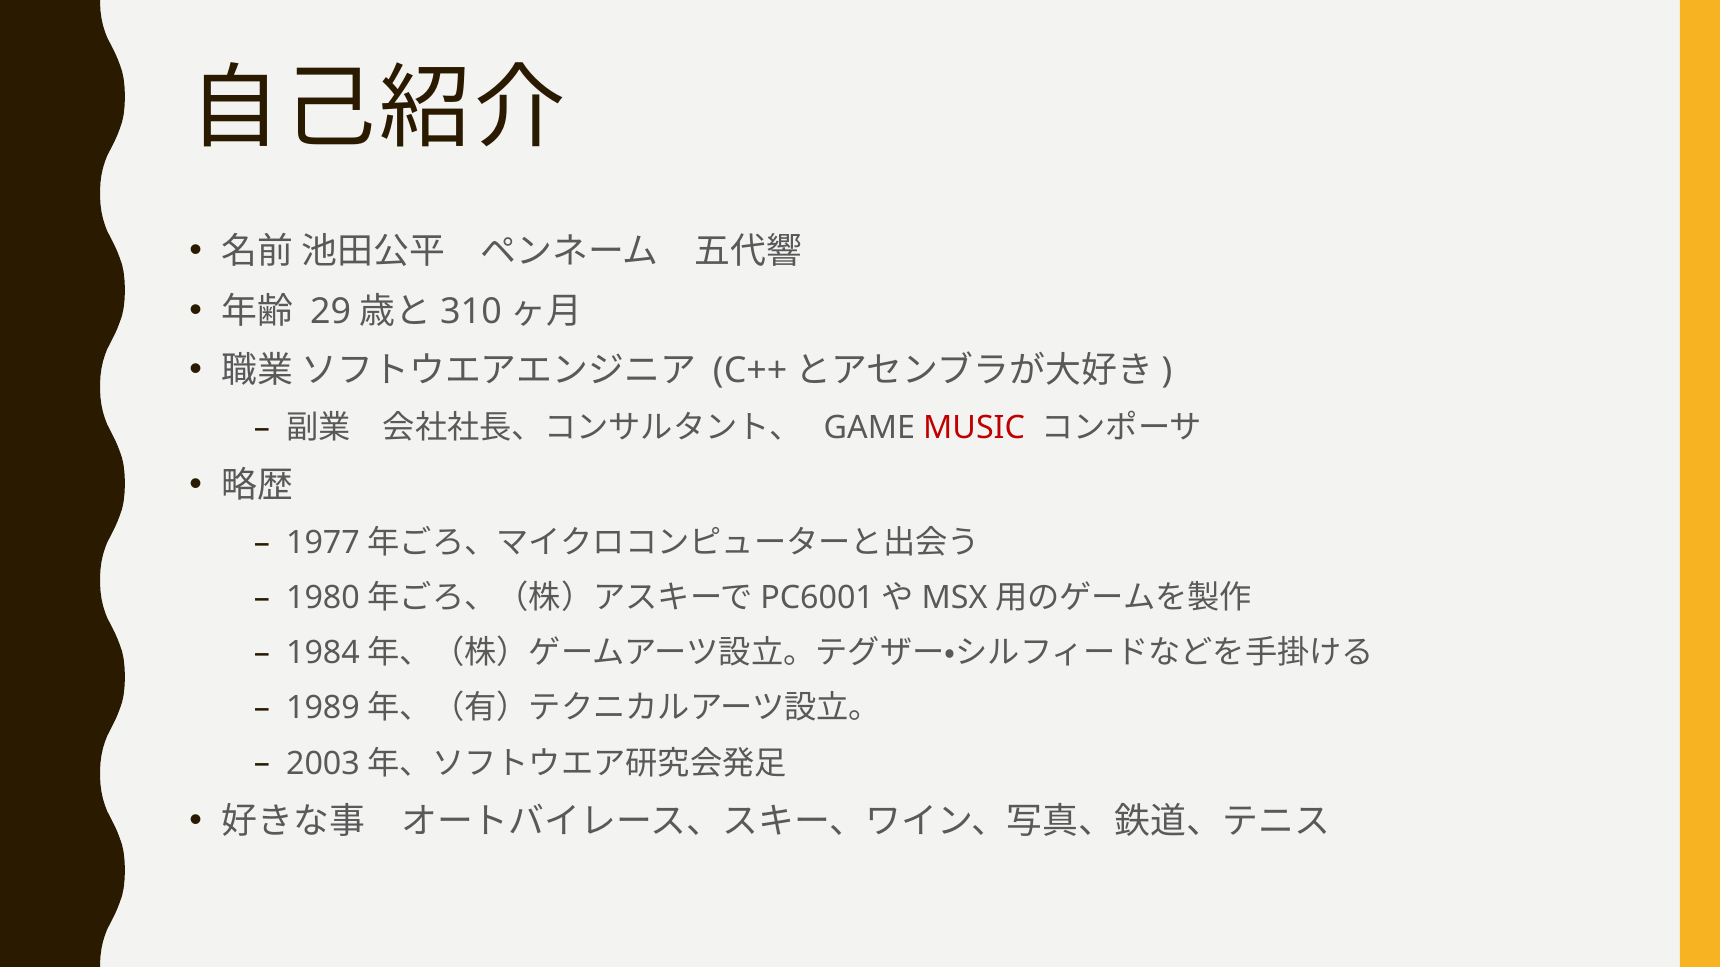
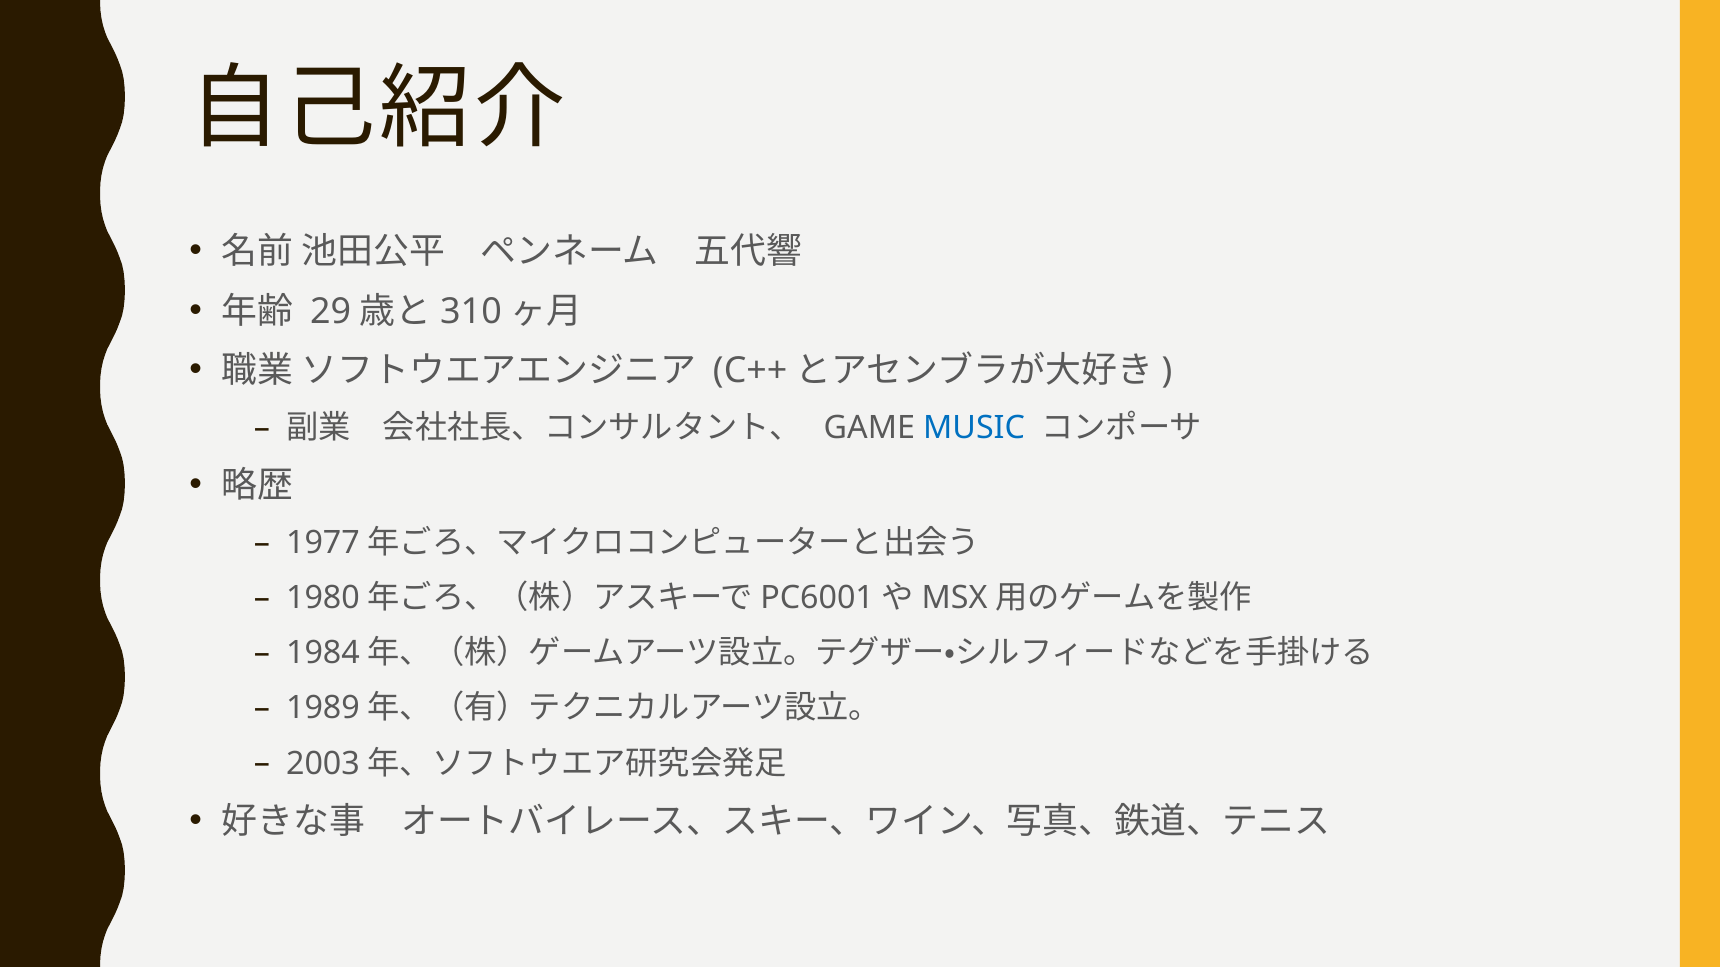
MUSIC colour: red -> blue
